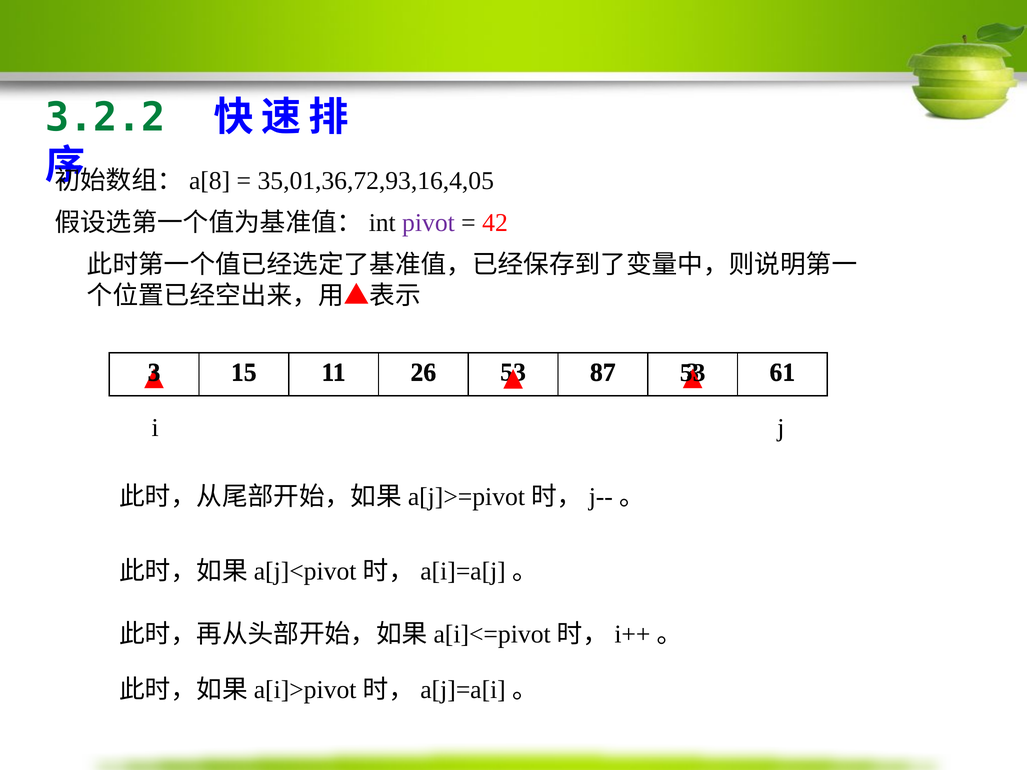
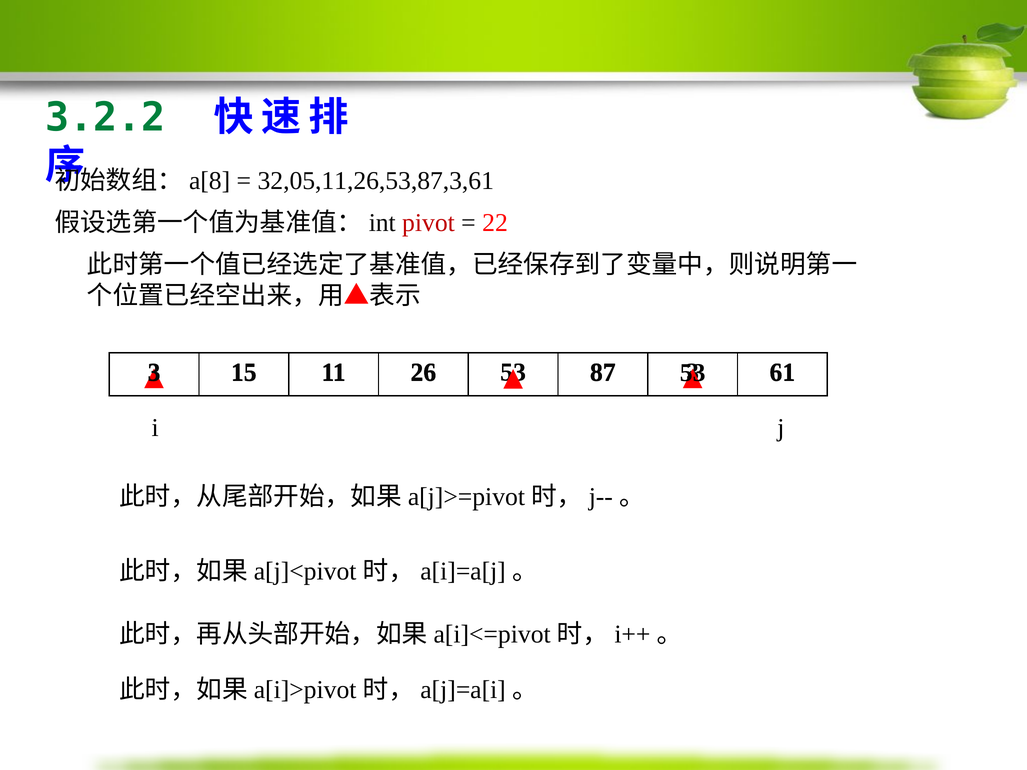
35,01,36,72,93,16,4,05: 35,01,36,72,93,16,4,05 -> 32,05,11,26,53,87,3,61
pivot colour: purple -> red
42: 42 -> 22
